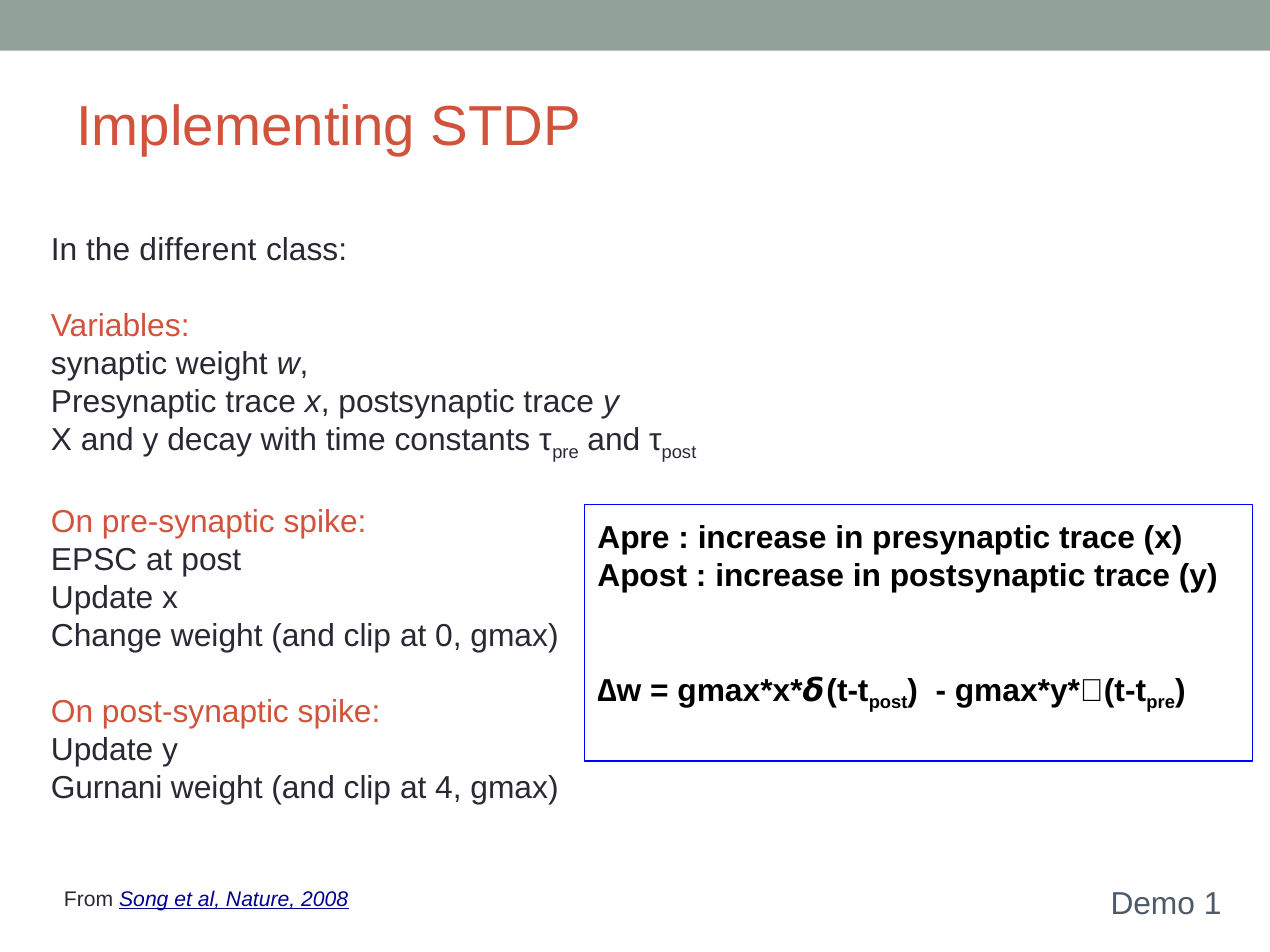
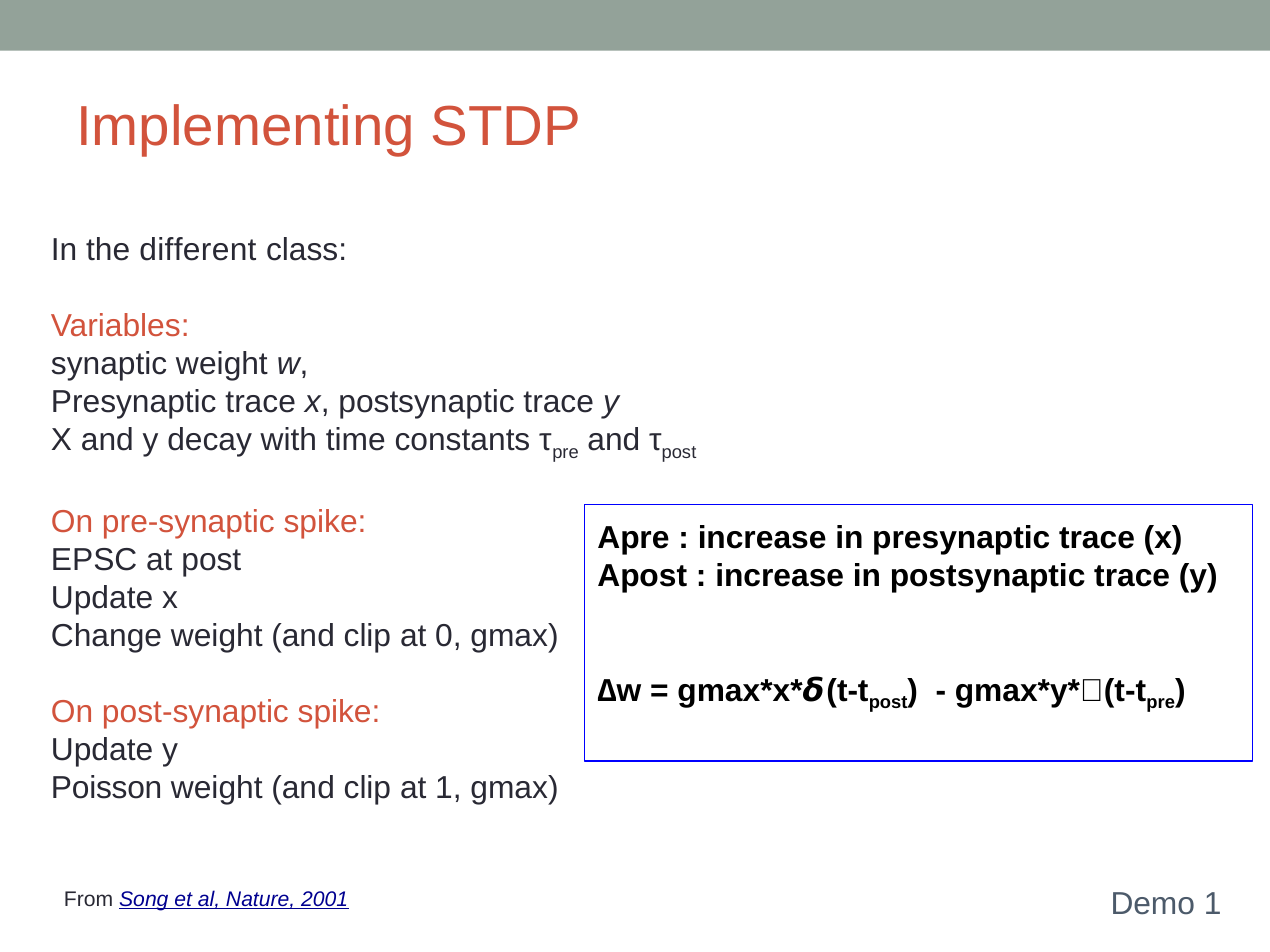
Gurnani: Gurnani -> Poisson
at 4: 4 -> 1
2008: 2008 -> 2001
